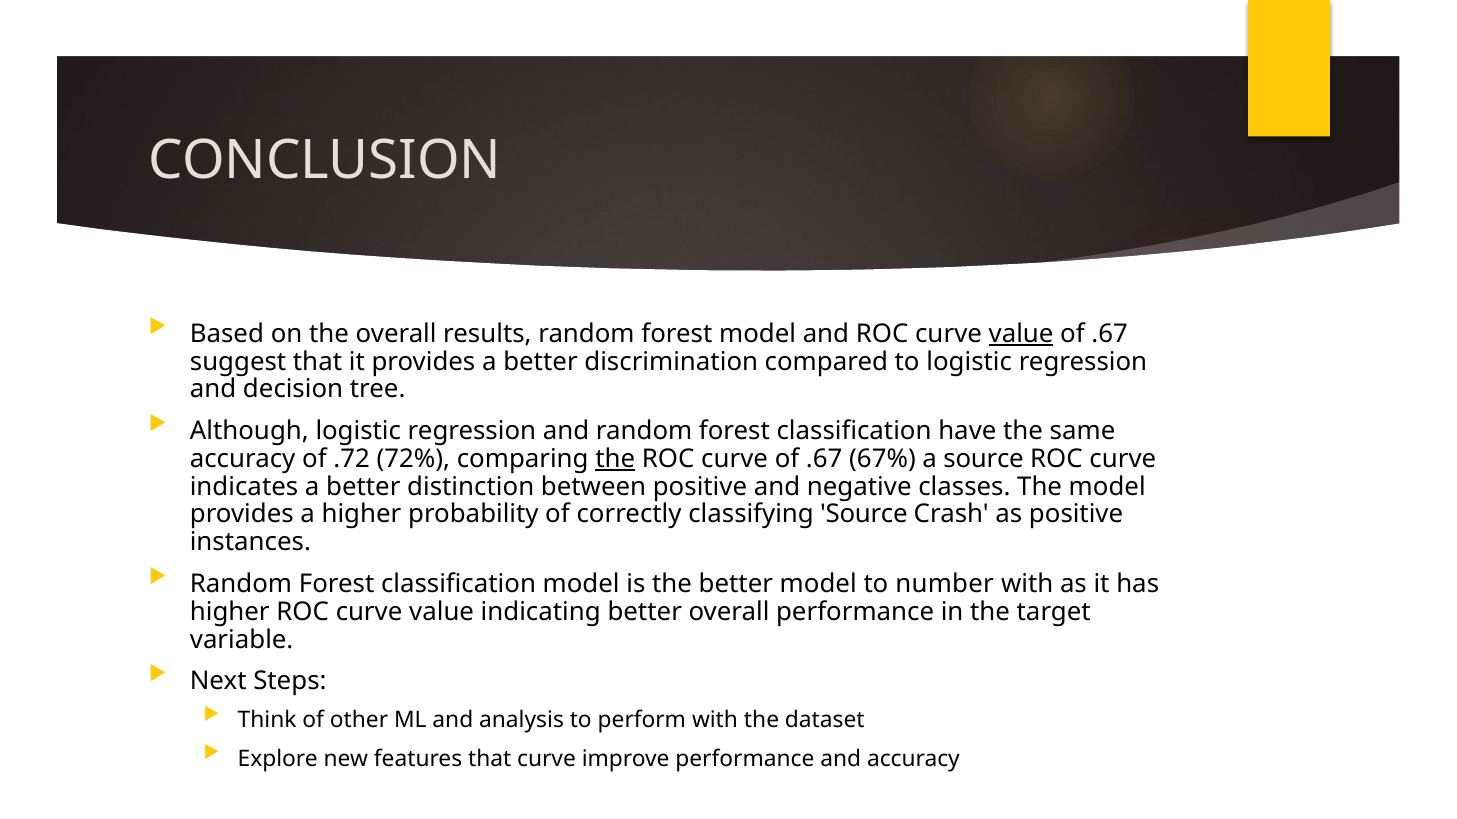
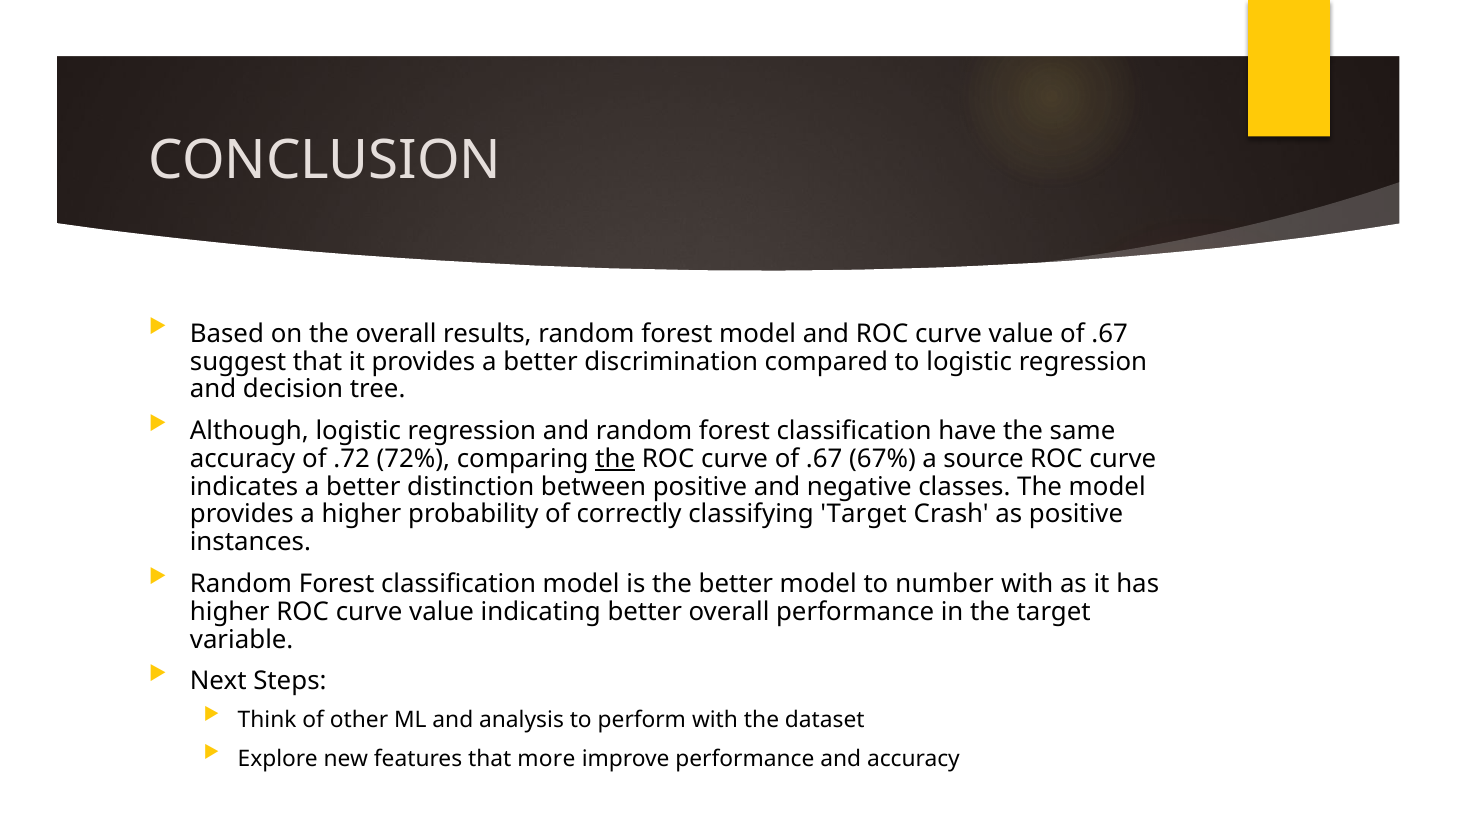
value at (1021, 334) underline: present -> none
classifying Source: Source -> Target
that curve: curve -> more
